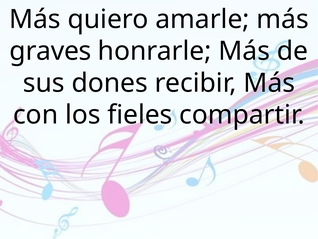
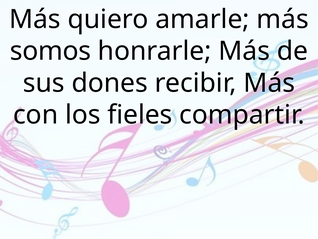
graves: graves -> somos
